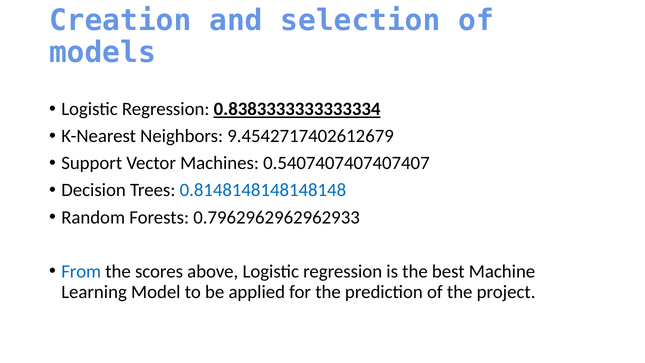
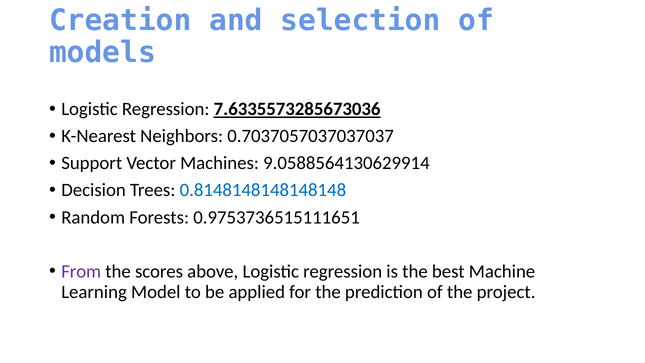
0.8383333333333334: 0.8383333333333334 -> 7.6335573285673036
9.4542717402612679: 9.4542717402612679 -> 0.7037057037037037
0.5407407407407407: 0.5407407407407407 -> 9.0588564130629914
0.7962962962962933: 0.7962962962962933 -> 0.9753736515111651
From colour: blue -> purple
